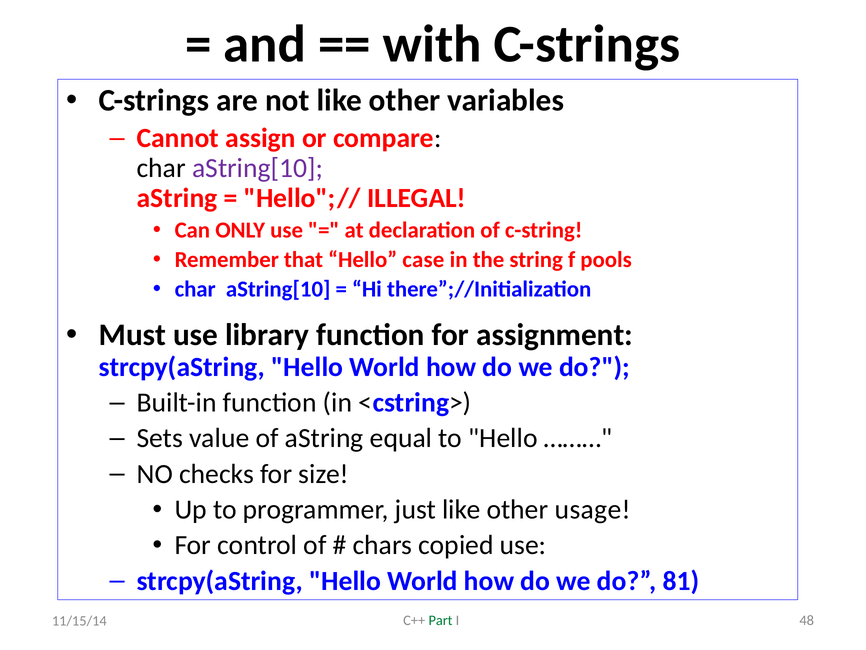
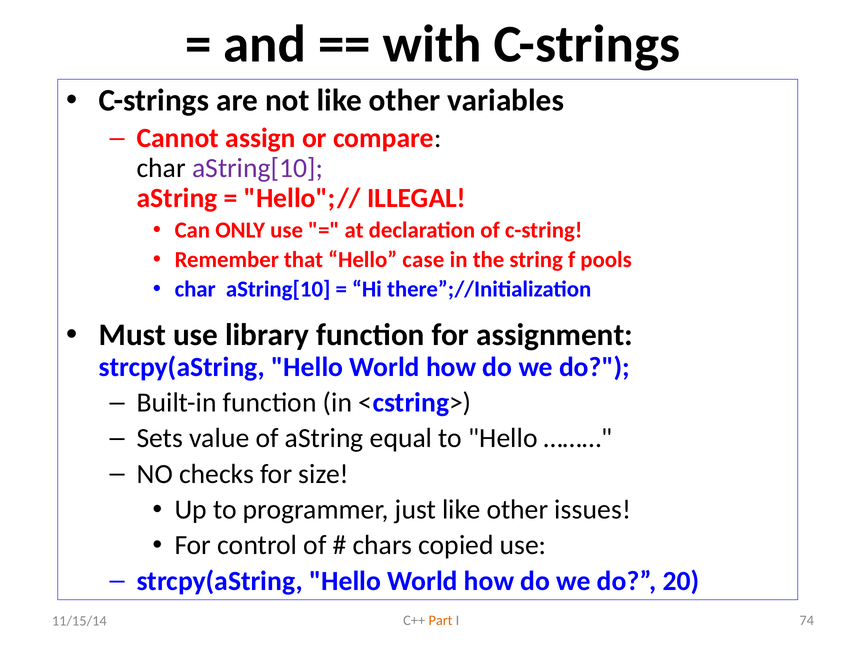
usage: usage -> issues
81: 81 -> 20
Part colour: green -> orange
48: 48 -> 74
